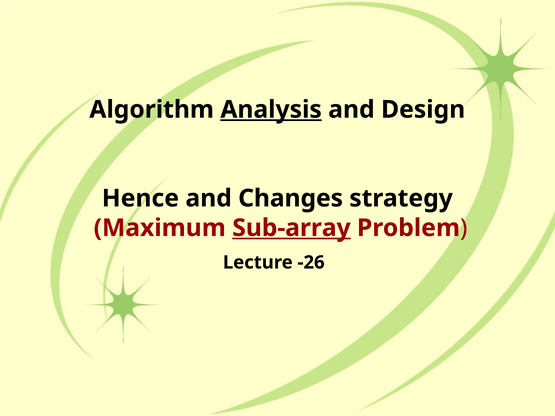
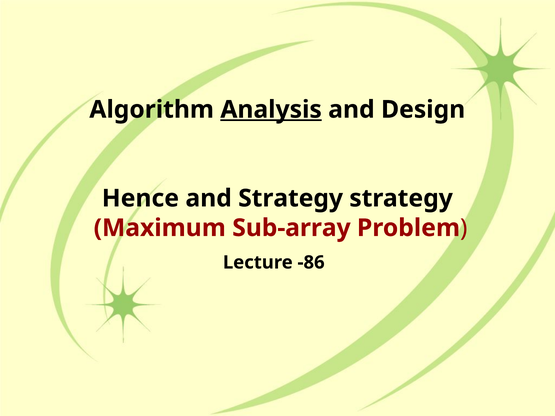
and Changes: Changes -> Strategy
Sub-array underline: present -> none
-26: -26 -> -86
